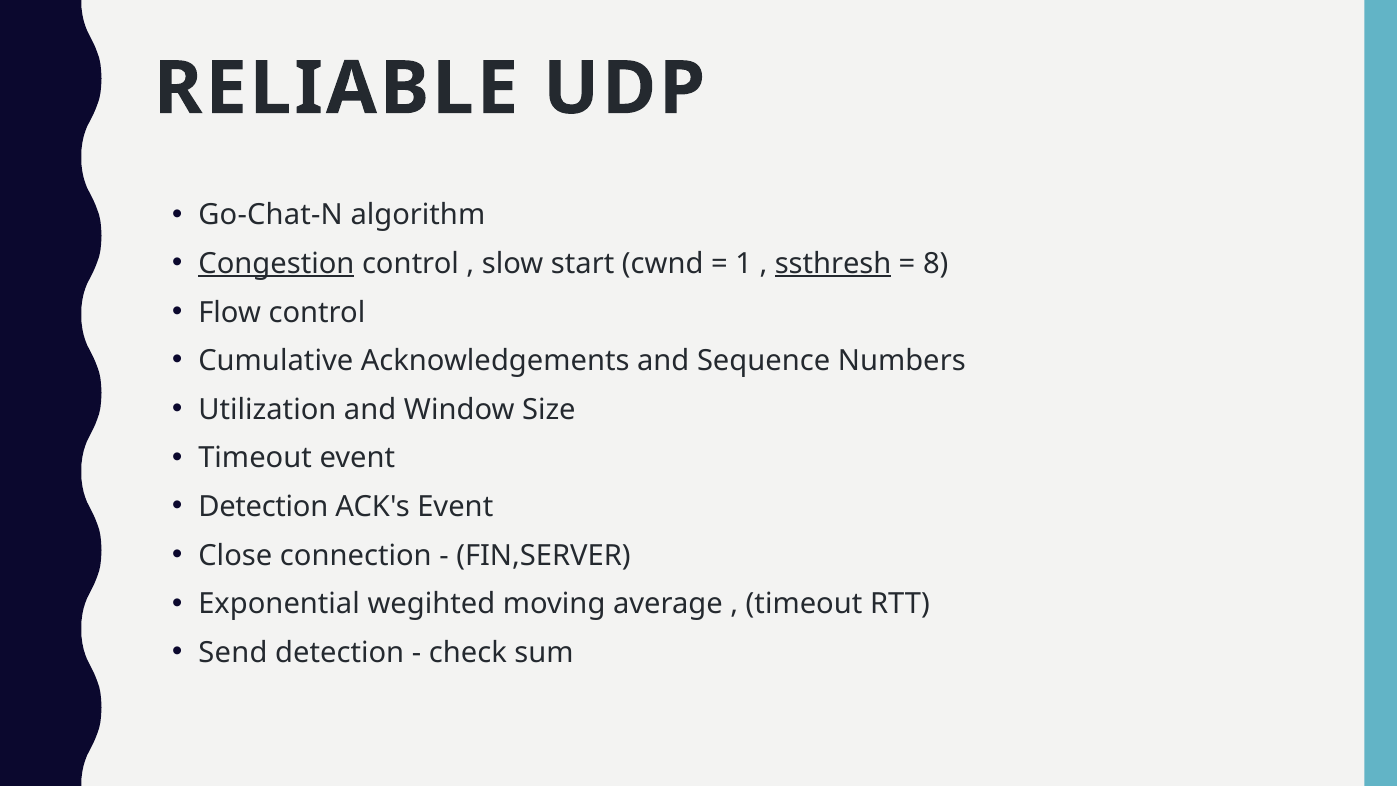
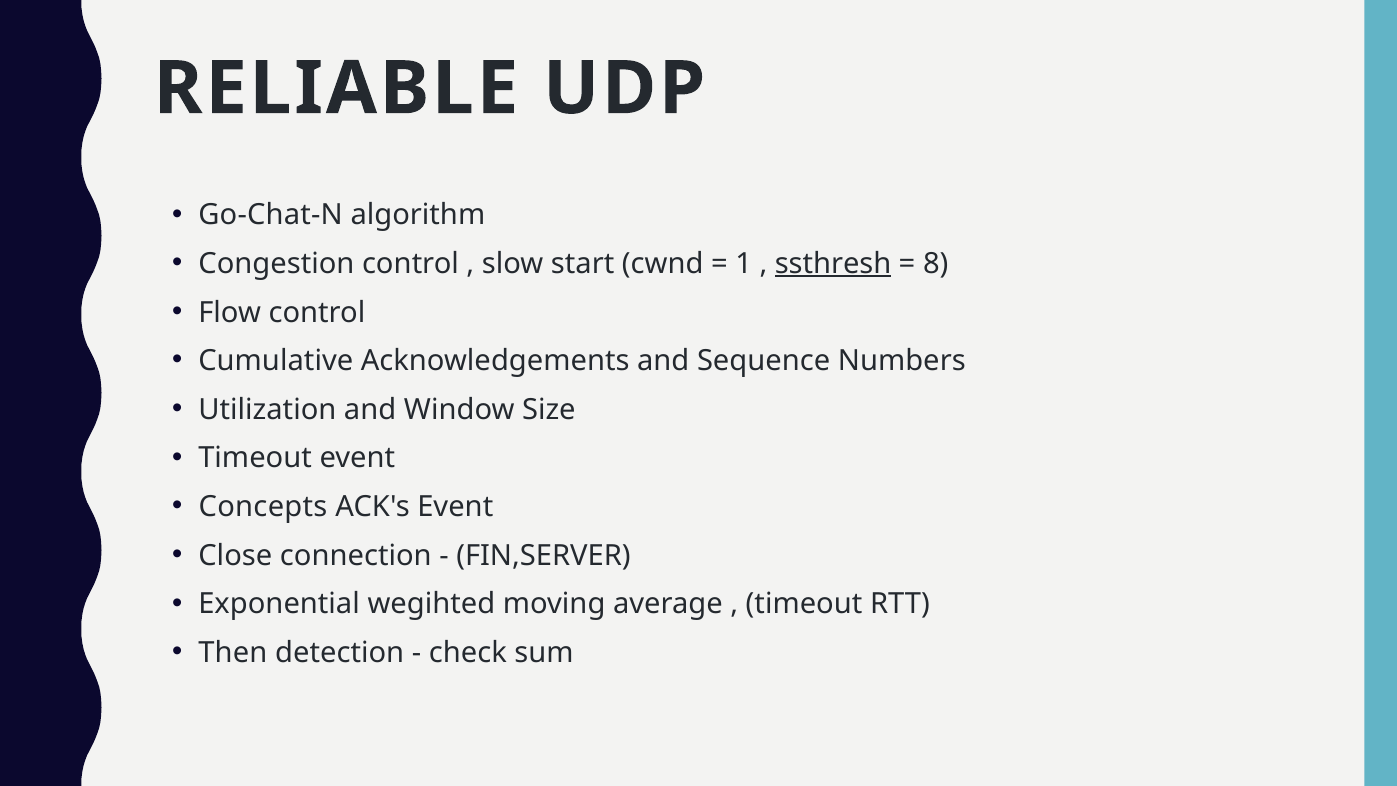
Congestion underline: present -> none
Detection at (263, 507): Detection -> Concepts
Send: Send -> Then
